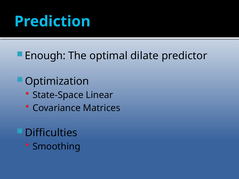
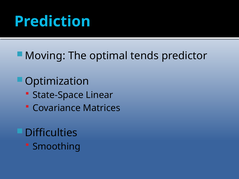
Enough: Enough -> Moving
dilate: dilate -> tends
